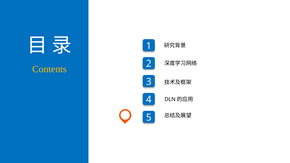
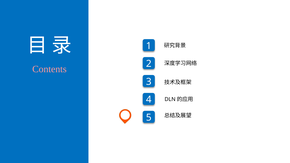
Contents colour: yellow -> pink
